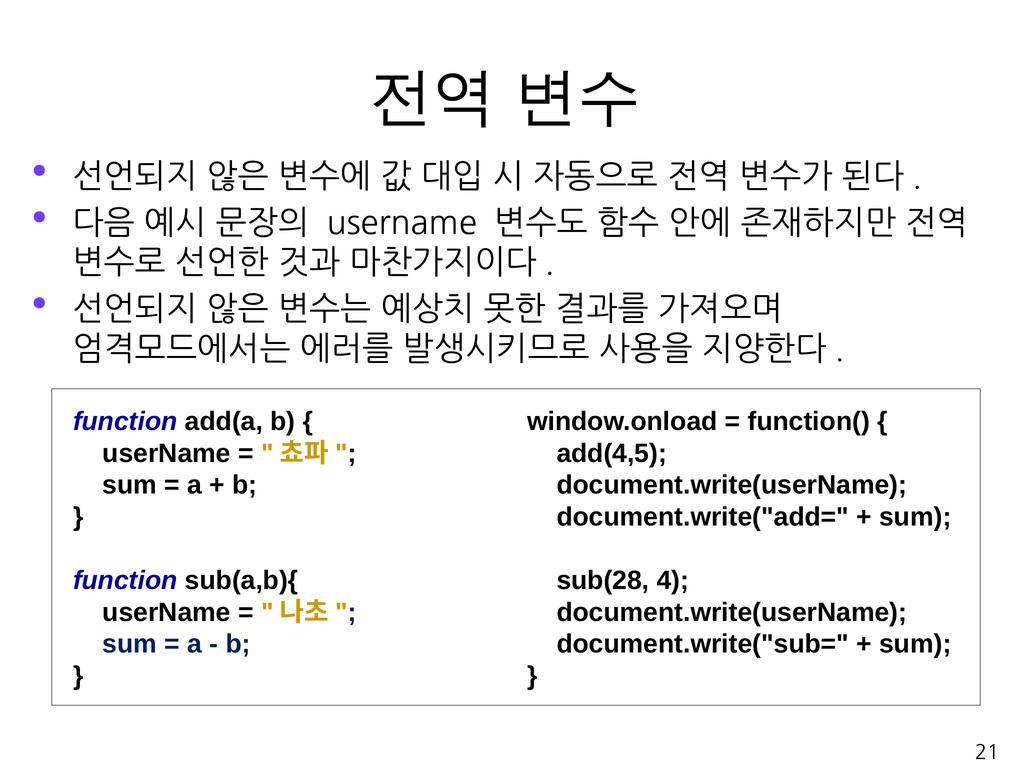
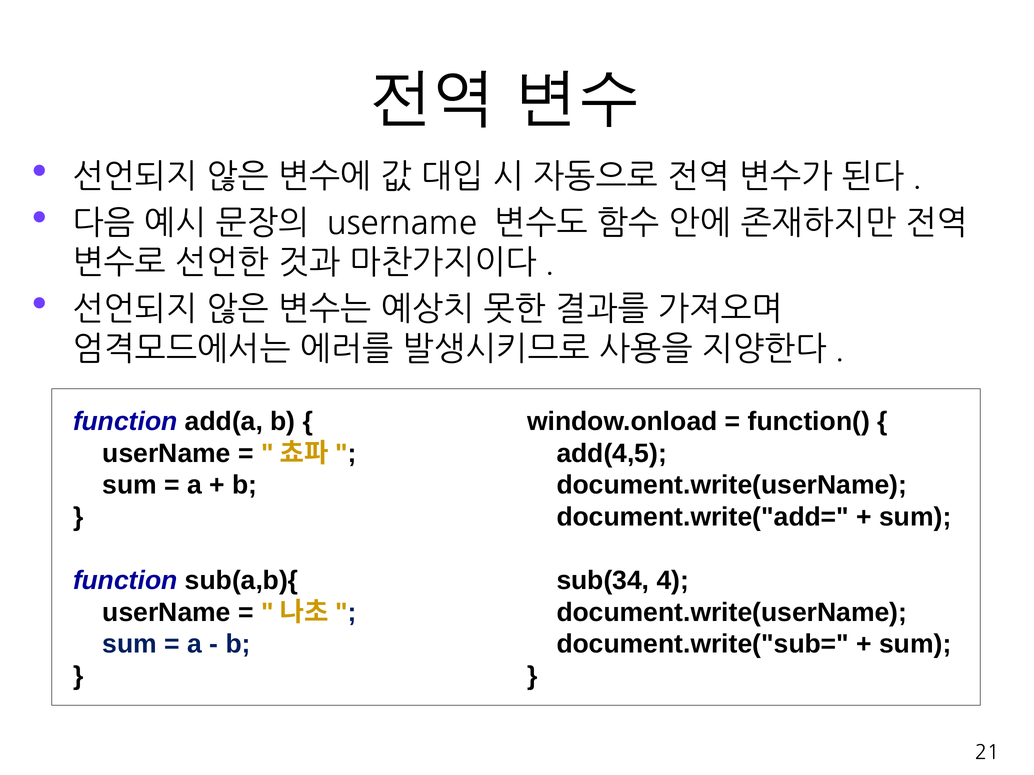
sub(28: sub(28 -> sub(34
